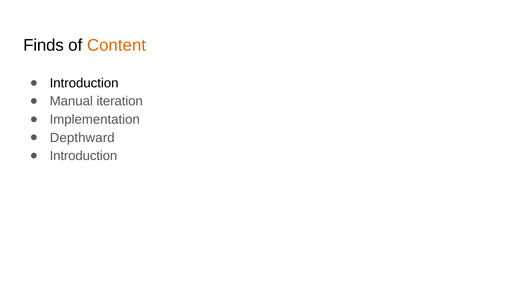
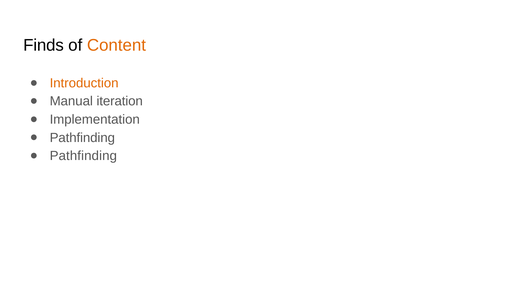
Introduction at (84, 83) colour: black -> orange
Depthward at (82, 138): Depthward -> Pathfinding
Introduction at (83, 156): Introduction -> Pathfinding
